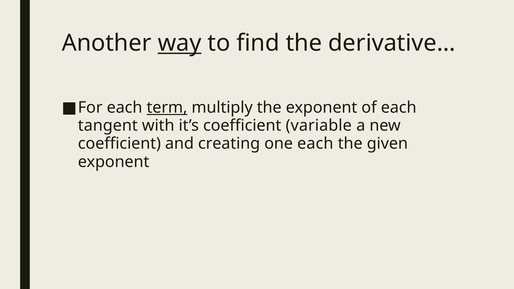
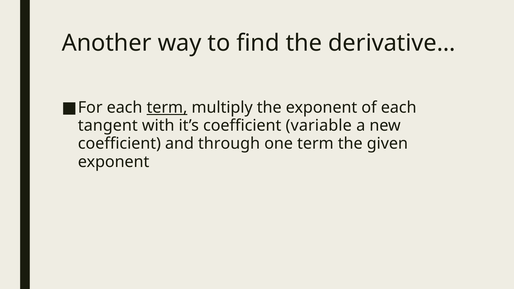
way underline: present -> none
creating: creating -> through
one each: each -> term
